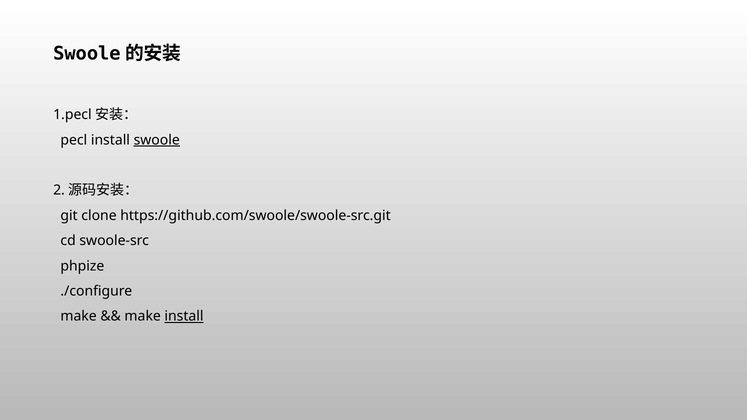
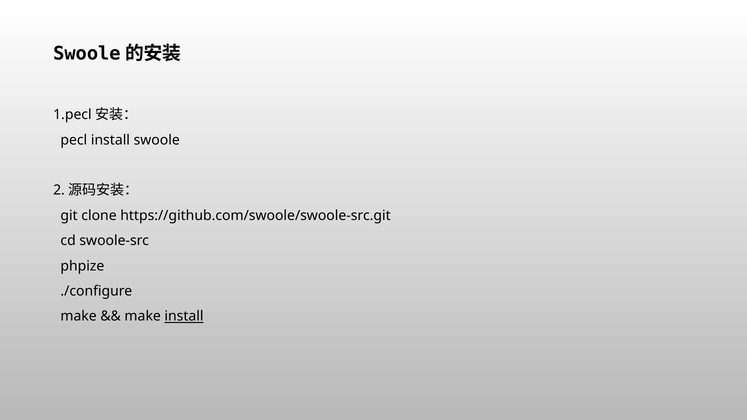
swoole underline: present -> none
